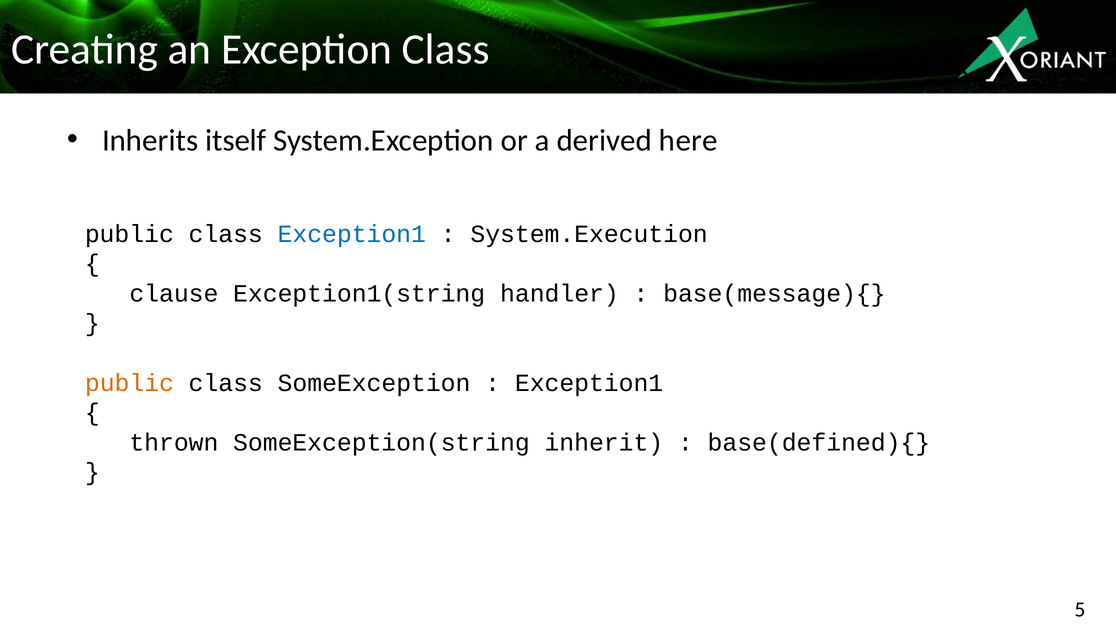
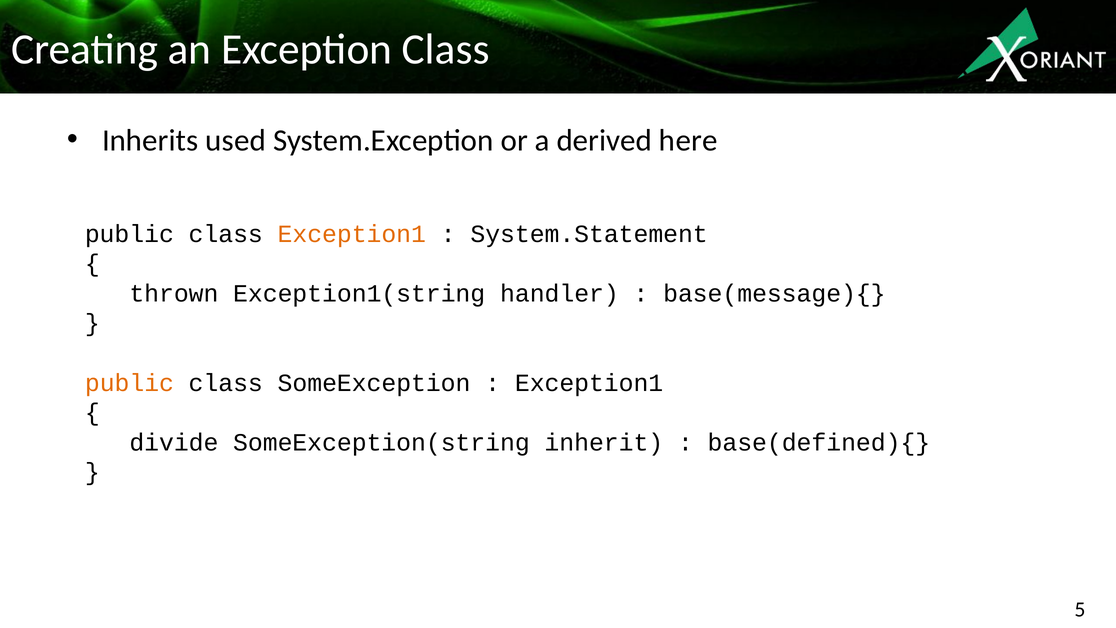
itself: itself -> used
Exception1 at (352, 234) colour: blue -> orange
System.Execution: System.Execution -> System.Statement
clause: clause -> thrown
thrown: thrown -> divide
